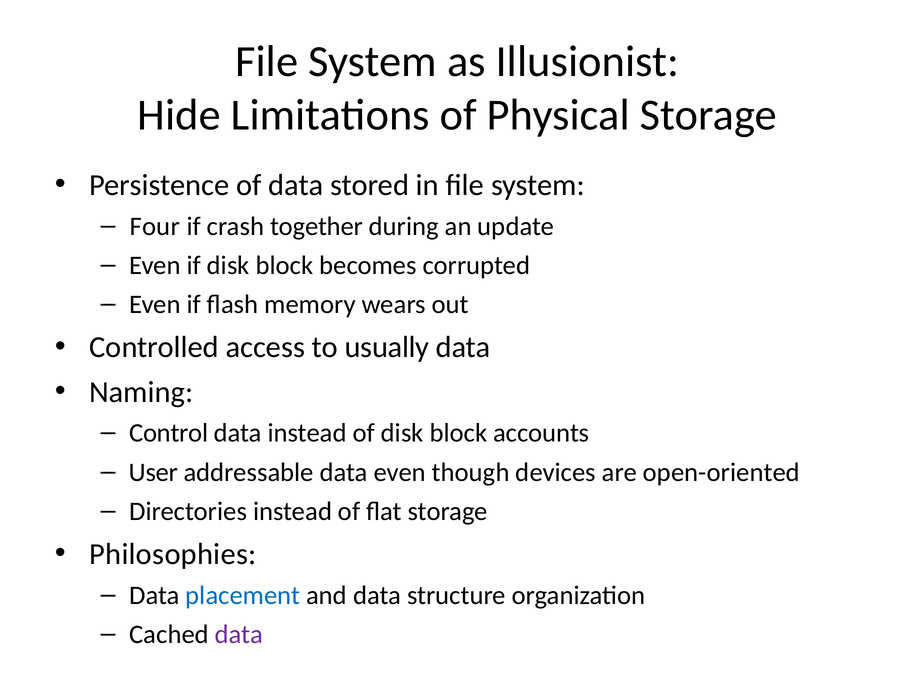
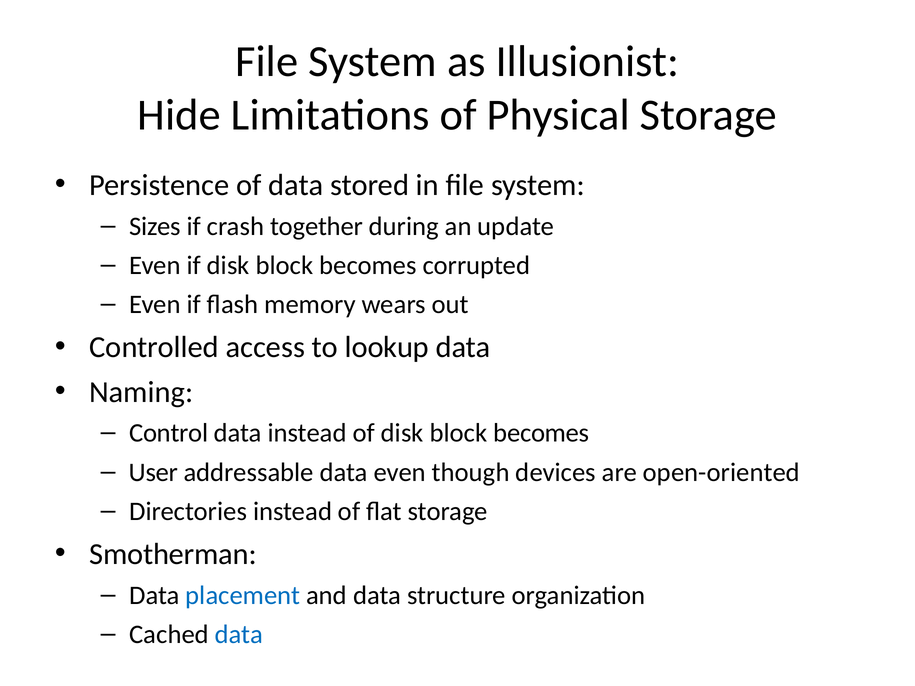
Four: Four -> Sizes
usually: usually -> lookup
of disk block accounts: accounts -> becomes
Philosophies: Philosophies -> Smotherman
data at (239, 635) colour: purple -> blue
